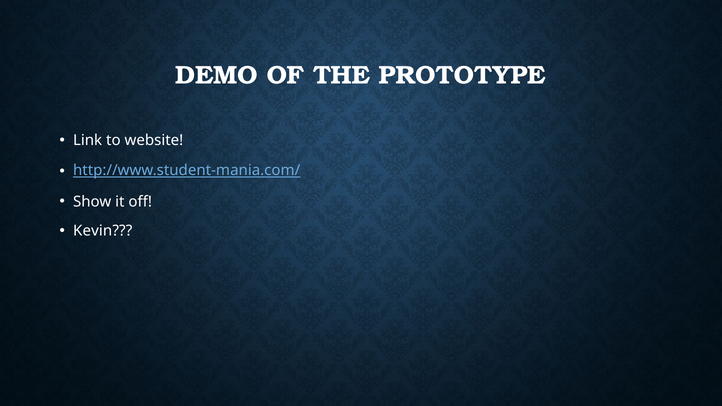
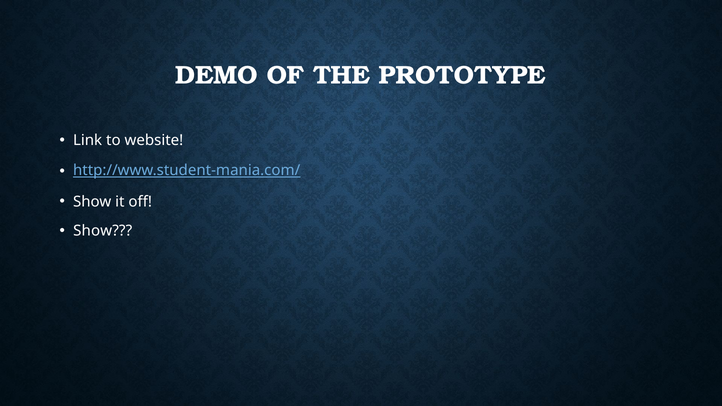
Kevin at (103, 231): Kevin -> Show
